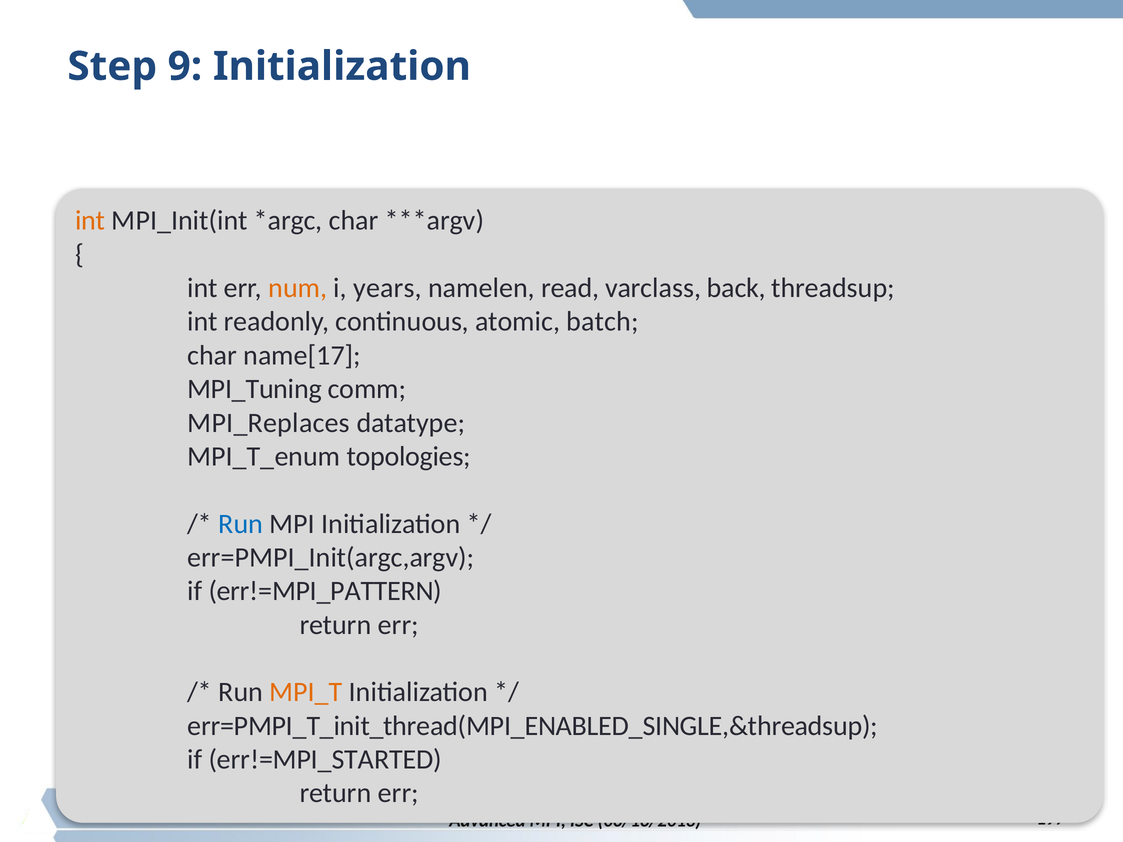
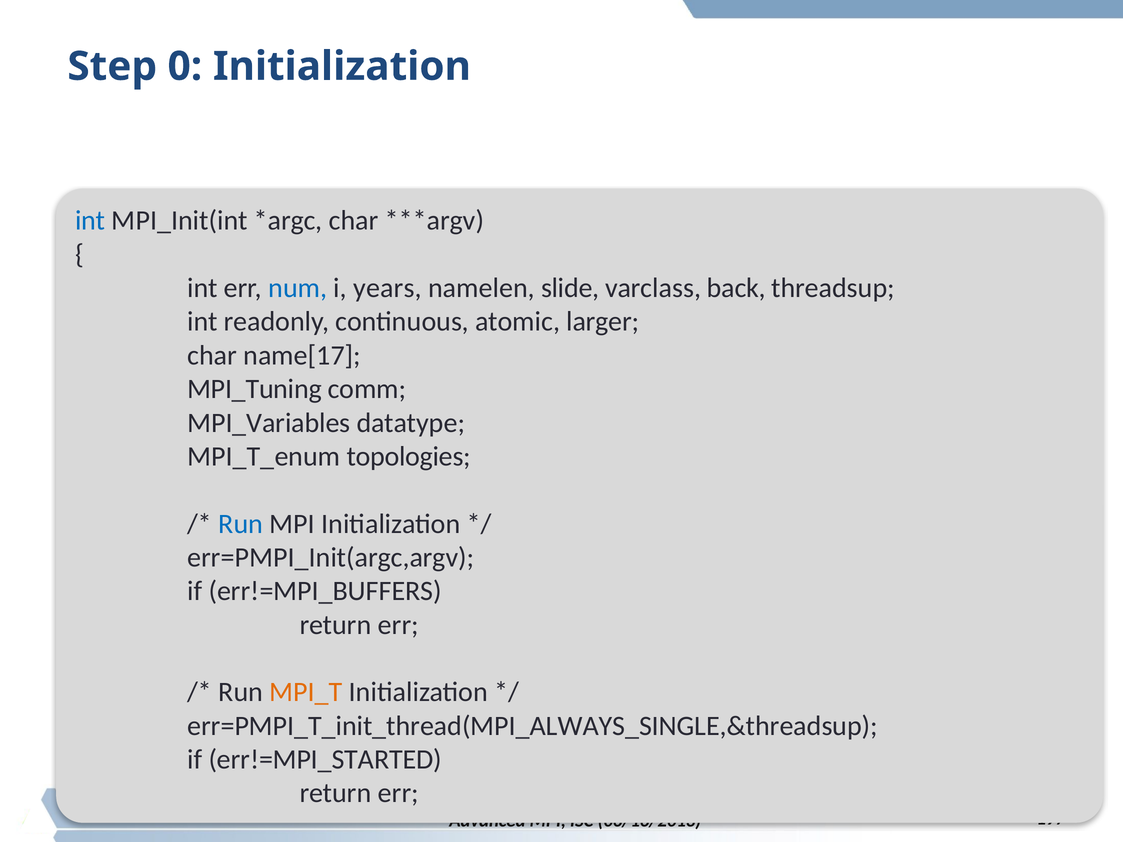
9: 9 -> 0
int at (90, 221) colour: orange -> blue
num colour: orange -> blue
read: read -> slide
batch: batch -> larger
MPI_Replaces: MPI_Replaces -> MPI_Variables
err!=MPI_PATTERN: err!=MPI_PATTERN -> err!=MPI_BUFFERS
err=PMPI_T_init_thread(MPI_ENABLED_SINGLE,&threadsup: err=PMPI_T_init_thread(MPI_ENABLED_SINGLE,&threadsup -> err=PMPI_T_init_thread(MPI_ALWAYS_SINGLE,&threadsup
